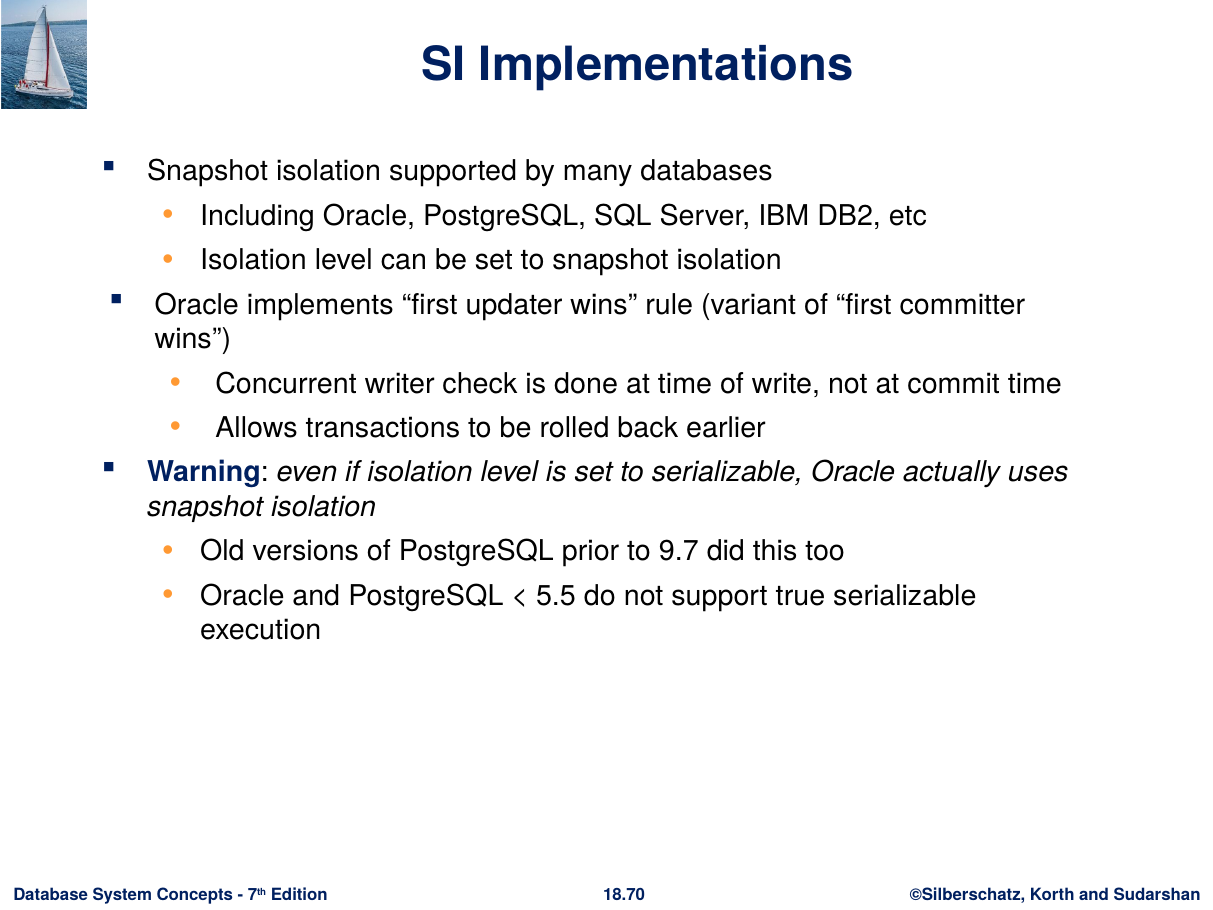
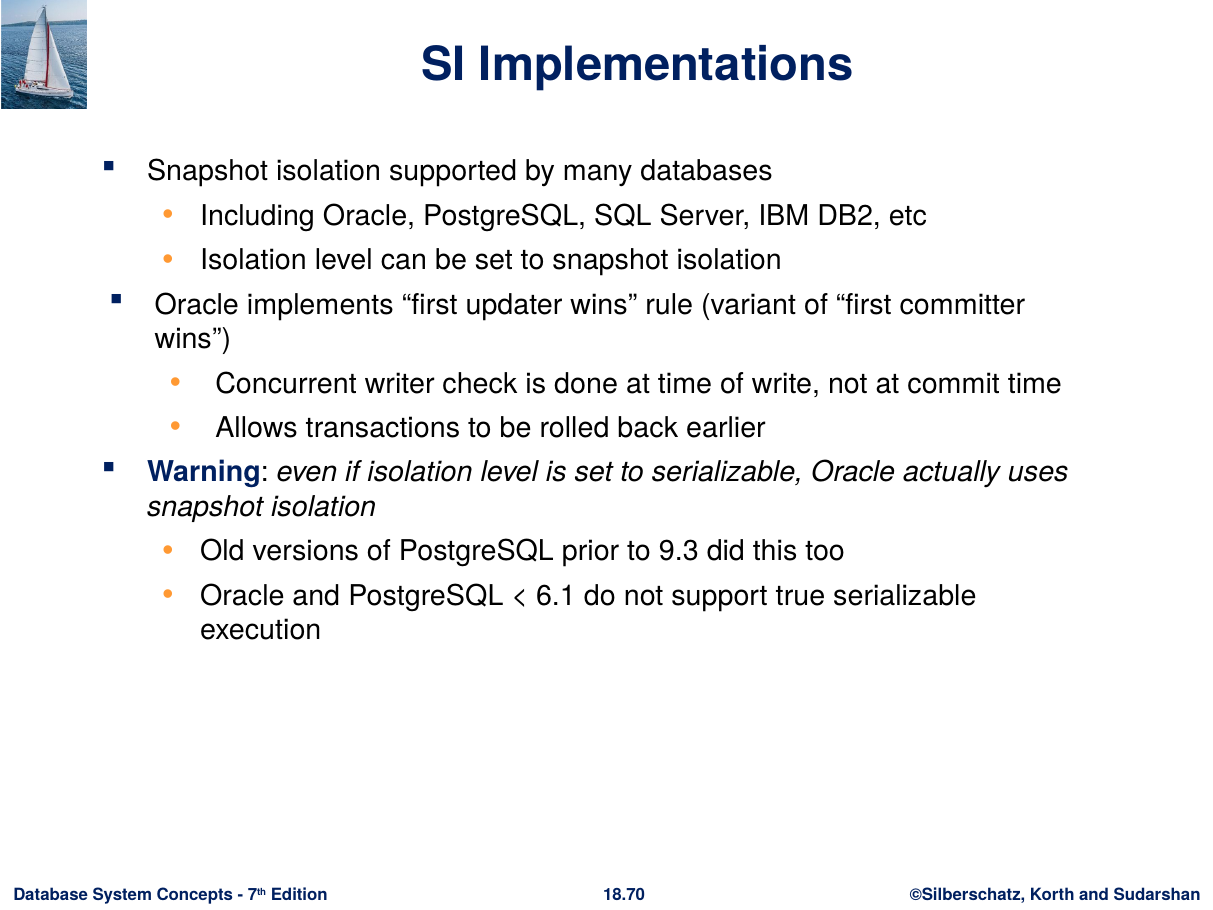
9.7: 9.7 -> 9.3
5.5: 5.5 -> 6.1
